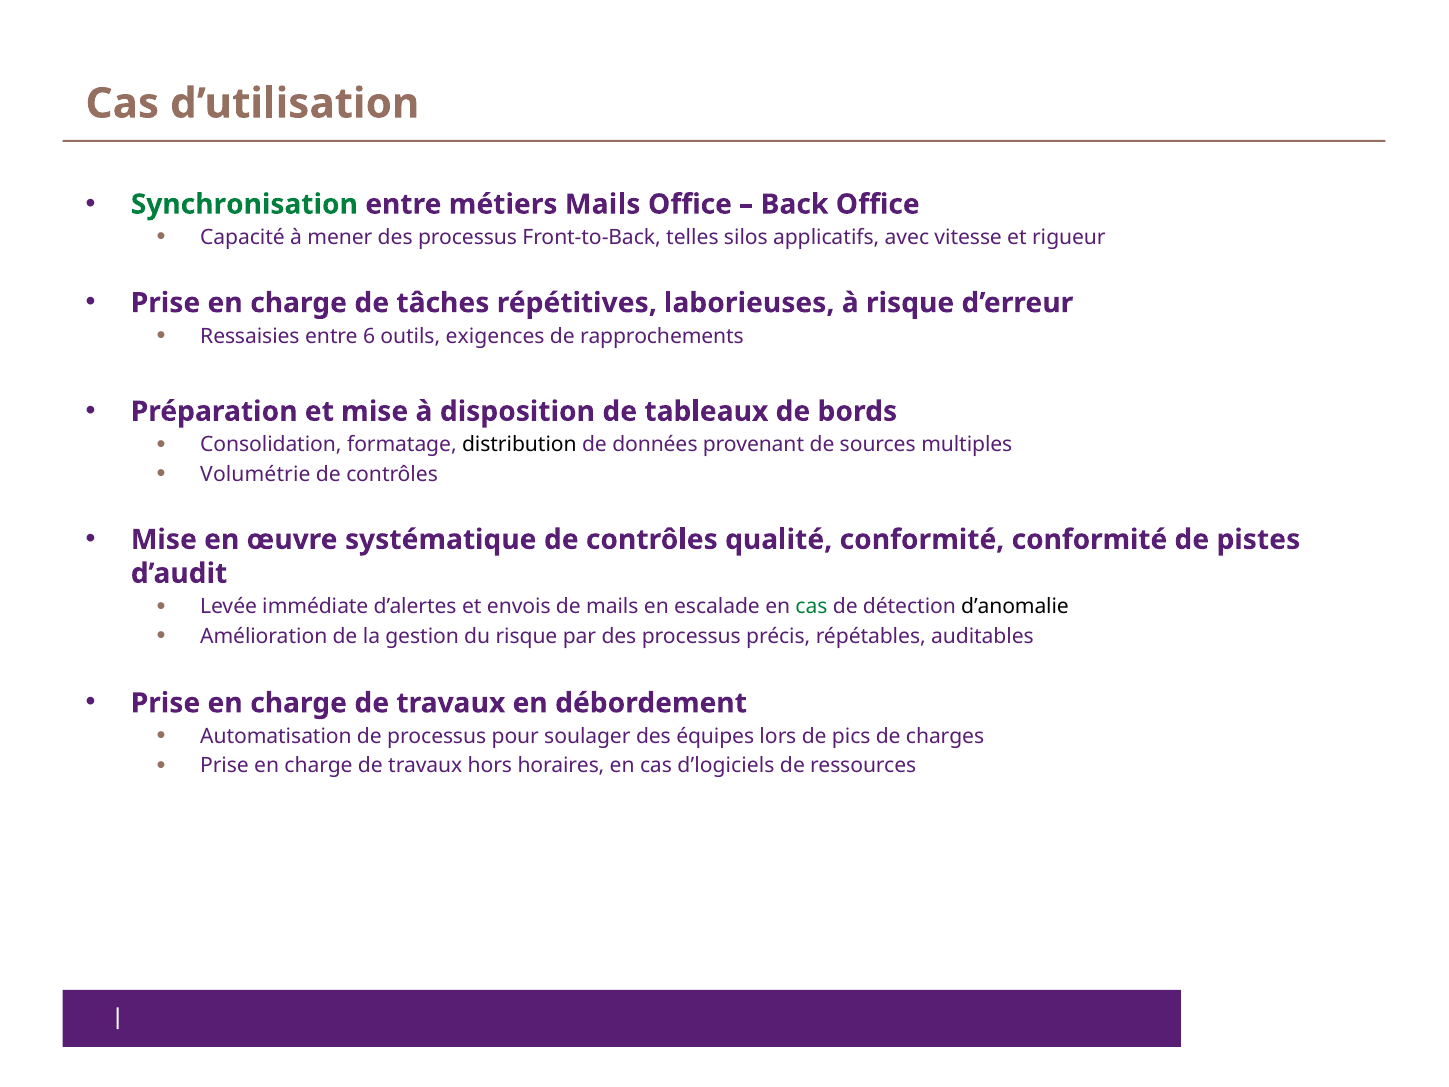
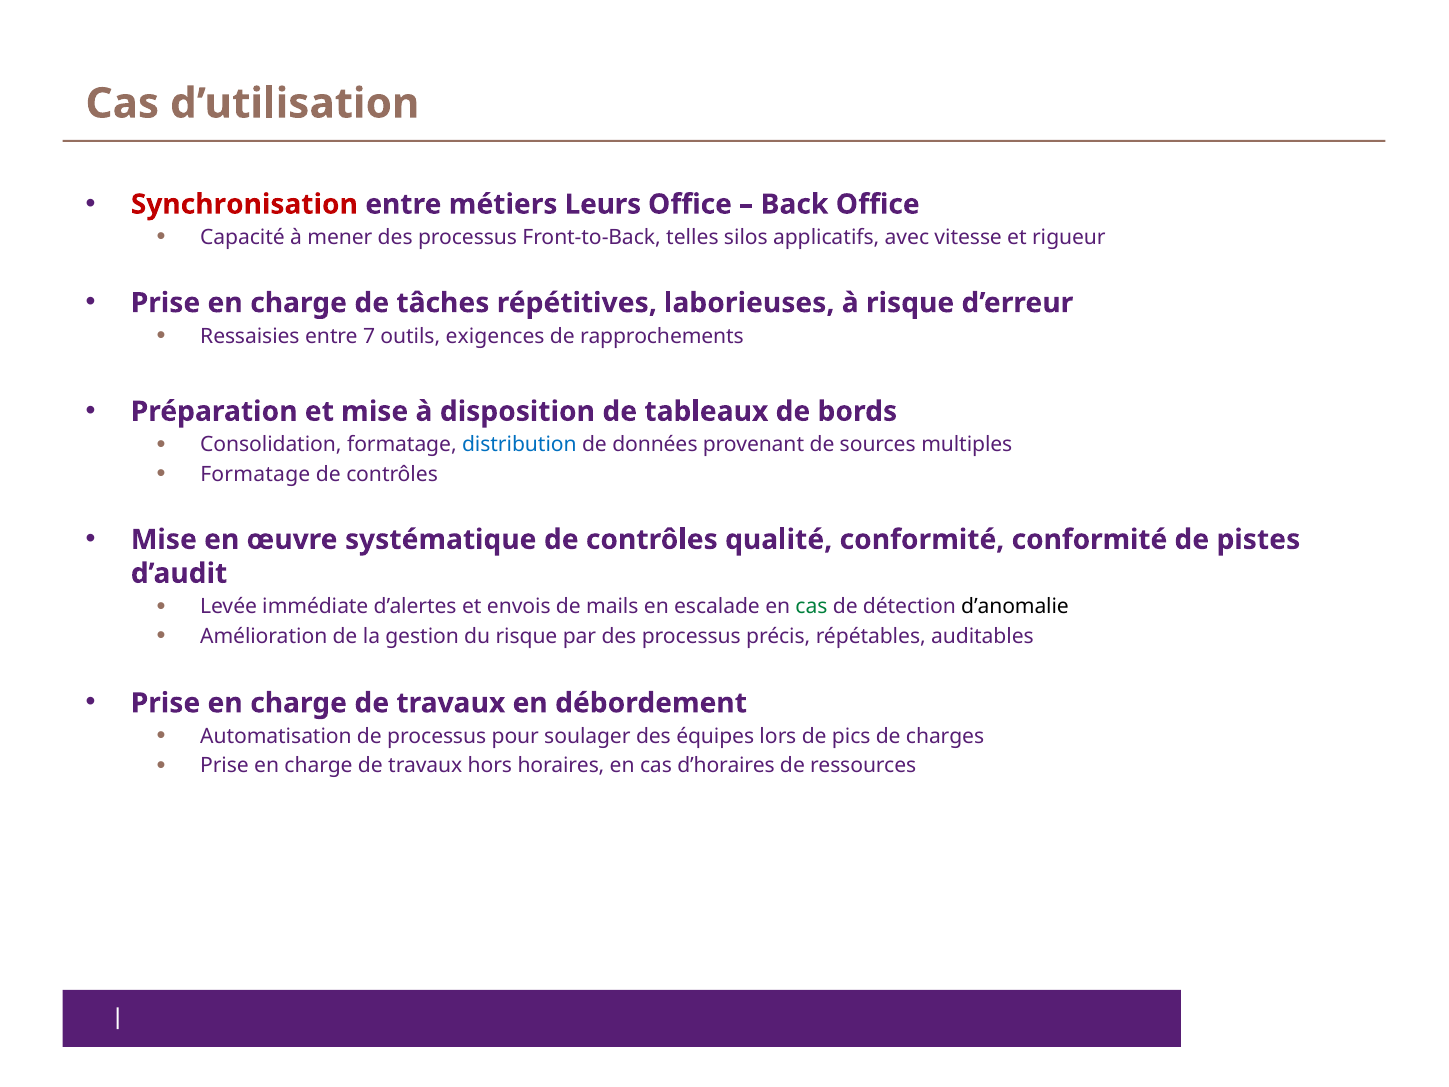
Synchronisation colour: green -> red
métiers Mails: Mails -> Leurs
6: 6 -> 7
distribution colour: black -> blue
Volumétrie at (255, 474): Volumétrie -> Formatage
d’logiciels: d’logiciels -> d’horaires
